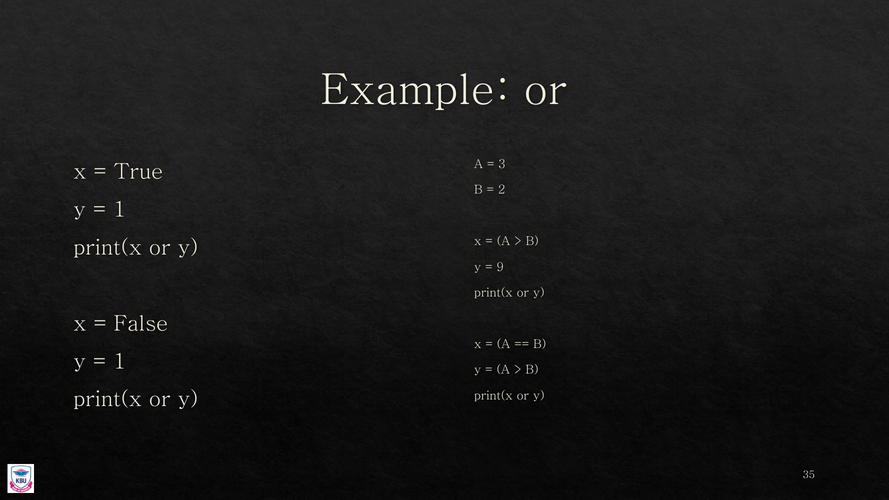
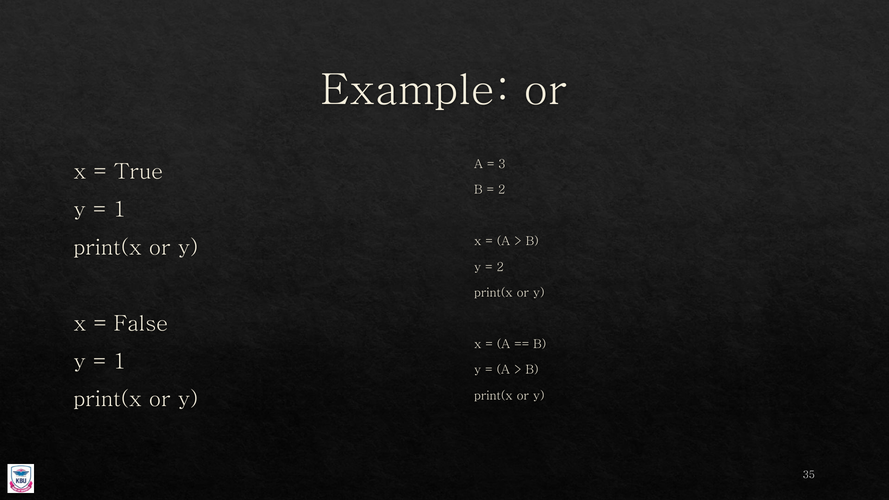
9 at (500, 267): 9 -> 2
